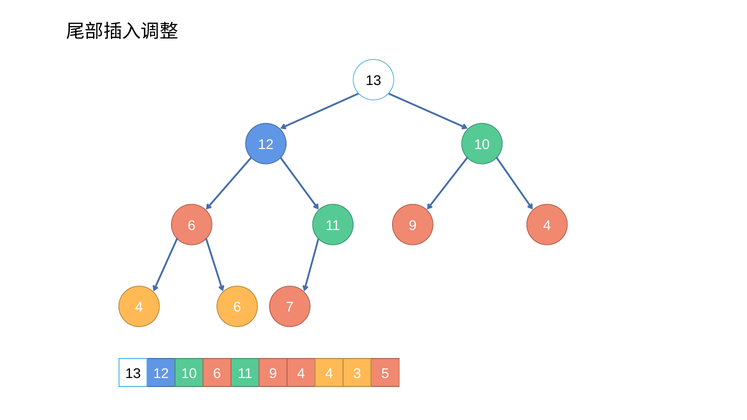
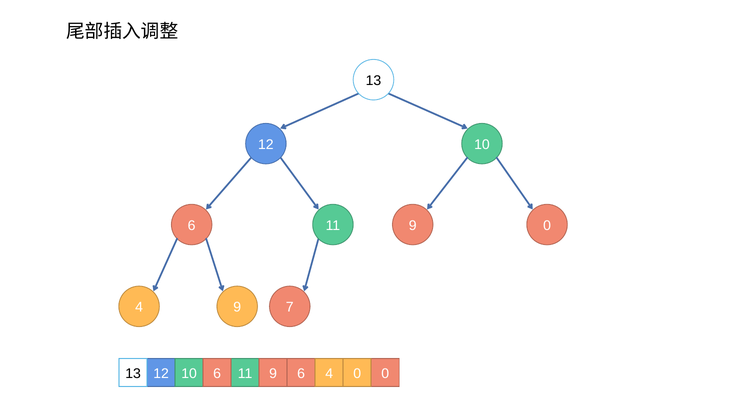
4 at (547, 226): 4 -> 0
4 6: 6 -> 9
4 at (301, 374): 4 -> 6
4 3: 3 -> 0
6 5: 5 -> 0
